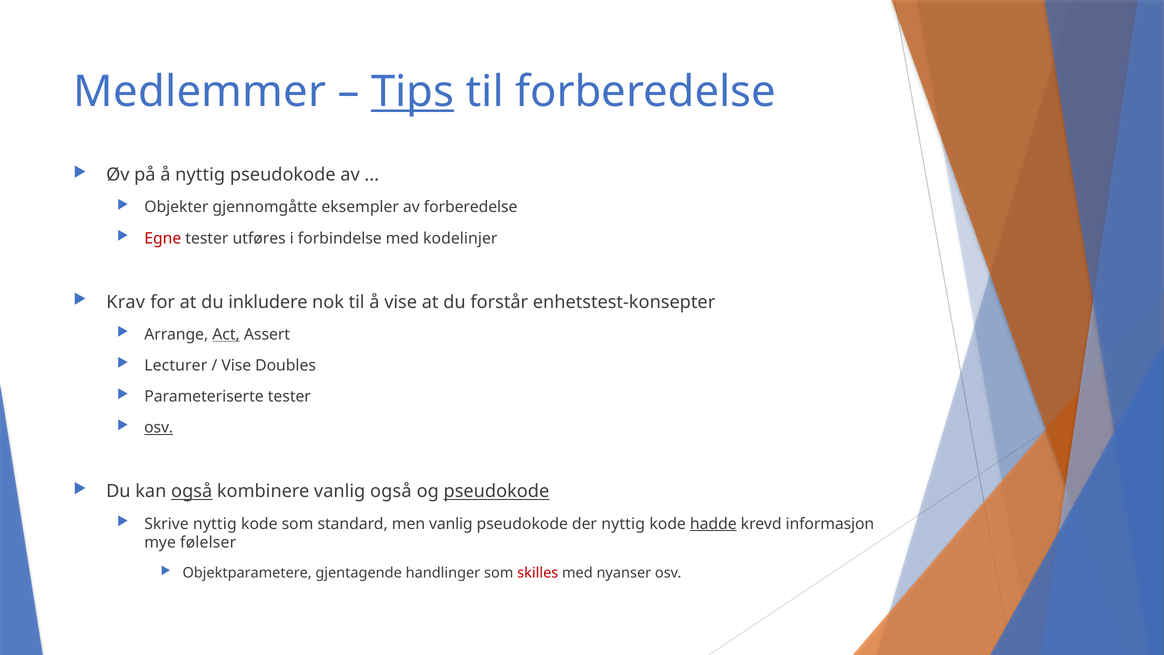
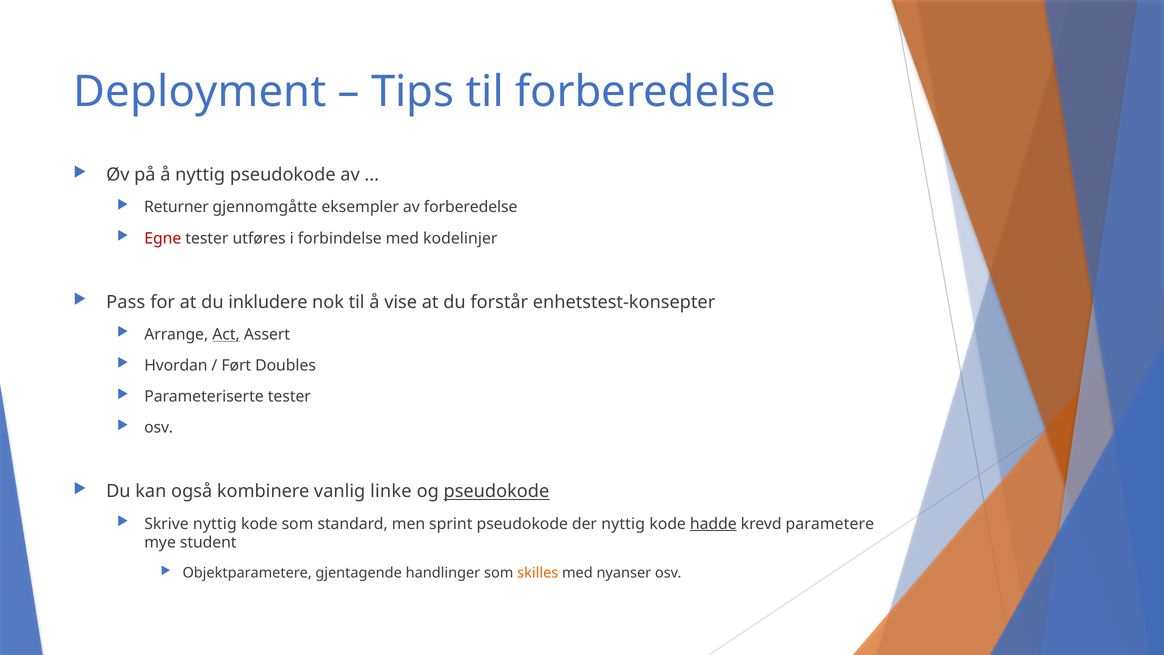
Medlemmer: Medlemmer -> Deployment
Tips underline: present -> none
Objekter: Objekter -> Returner
Krav: Krav -> Pass
Lecturer: Lecturer -> Hvordan
Vise at (236, 365): Vise -> Ført
osv at (159, 428) underline: present -> none
også at (192, 491) underline: present -> none
vanlig også: også -> linke
men vanlig: vanlig -> sprint
informasjon: informasjon -> parametere
følelser: følelser -> student
skilles colour: red -> orange
